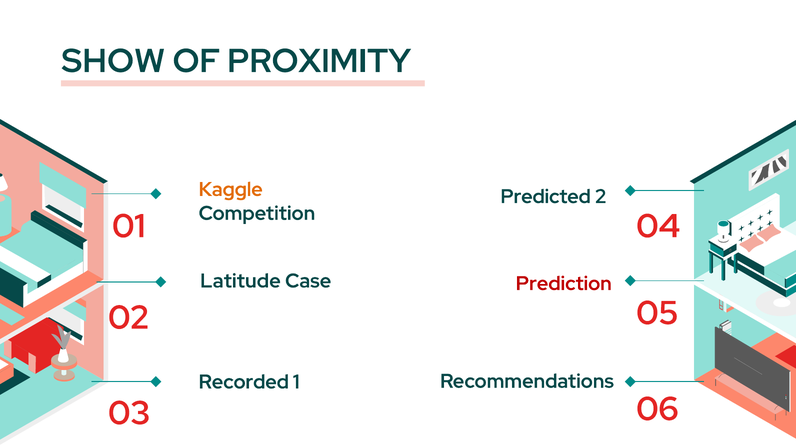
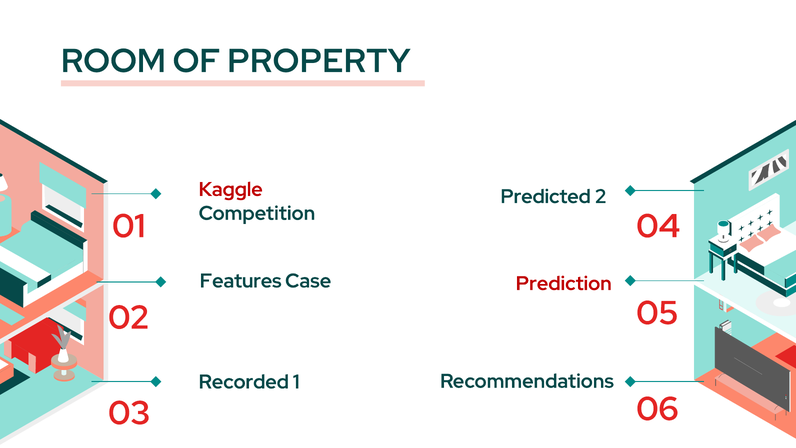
SHOW: SHOW -> ROOM
PROXIMITY: PROXIMITY -> PROPERTY
Kaggle colour: orange -> red
Latitude: Latitude -> Features
